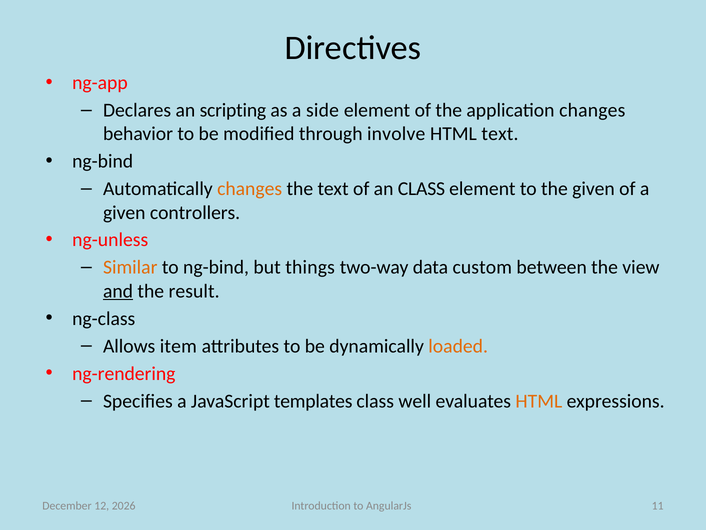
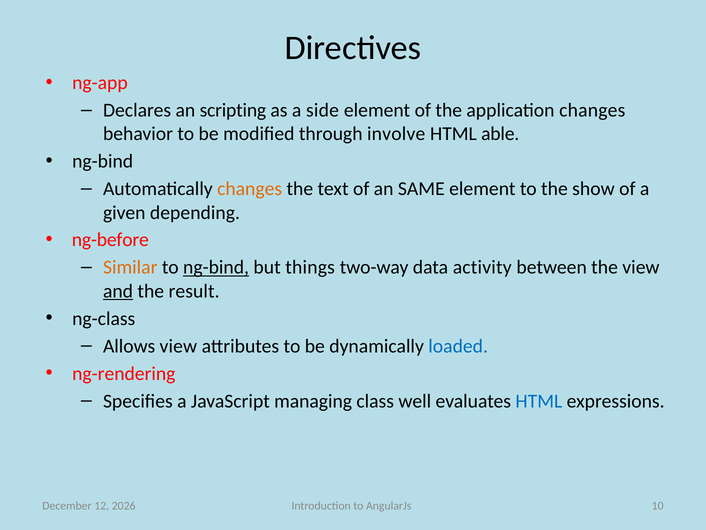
HTML text: text -> able
an CLASS: CLASS -> SAME
the given: given -> show
controllers: controllers -> depending
ng-unless: ng-unless -> ng-before
ng-bind at (216, 267) underline: none -> present
custom: custom -> activity
Allows item: item -> view
loaded colour: orange -> blue
templates: templates -> managing
HTML at (539, 401) colour: orange -> blue
11: 11 -> 10
